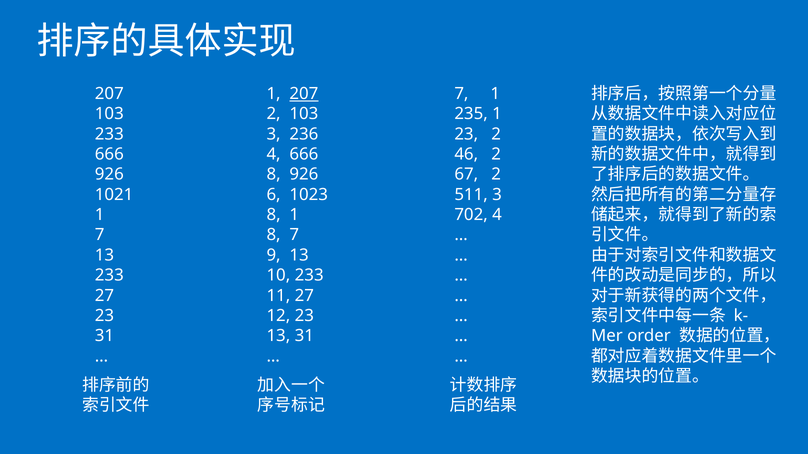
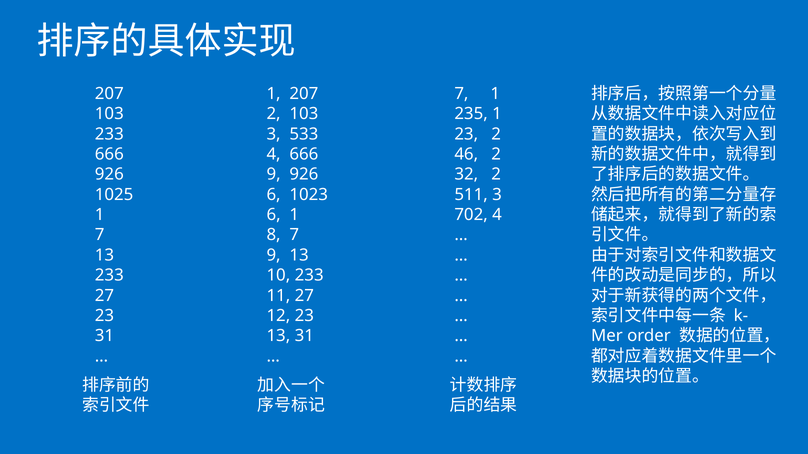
207 at (304, 94) underline: present -> none
236: 236 -> 533
8 at (274, 175): 8 -> 9
67: 67 -> 32
1021: 1021 -> 1025
8 at (274, 215): 8 -> 6
